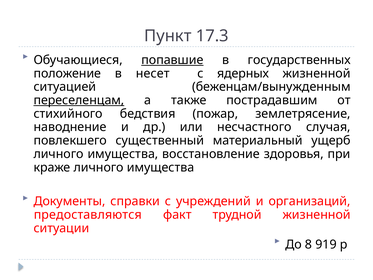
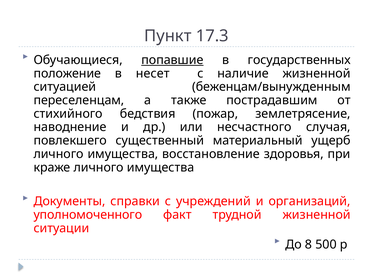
ядерных: ядерных -> наличие
переселенцам underline: present -> none
предоставляются: предоставляются -> уполномоченного
919: 919 -> 500
